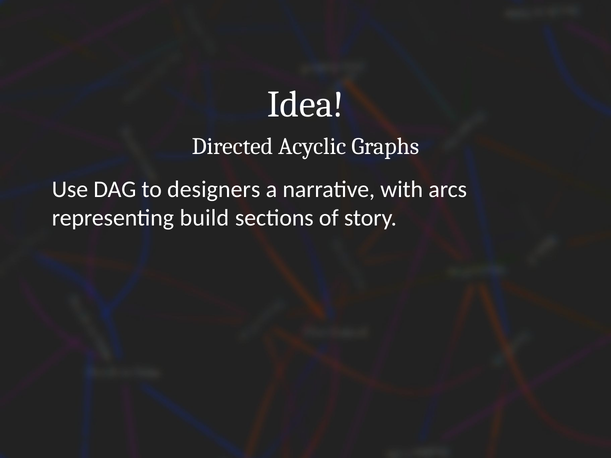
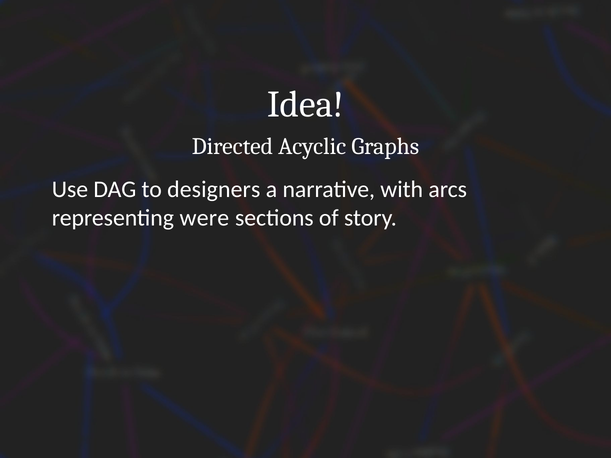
build: build -> were
